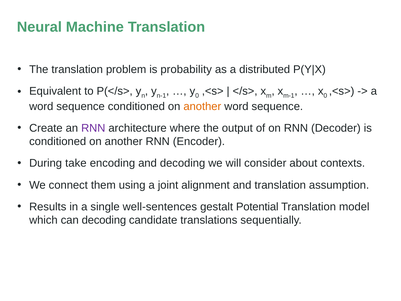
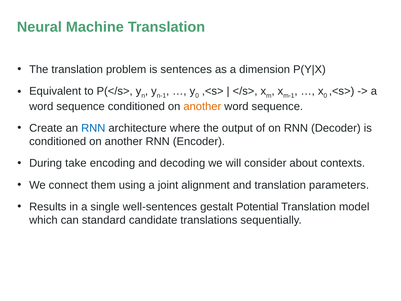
probability: probability -> sentences
distributed: distributed -> dimension
RNN at (93, 128) colour: purple -> blue
assumption: assumption -> parameters
can decoding: decoding -> standard
